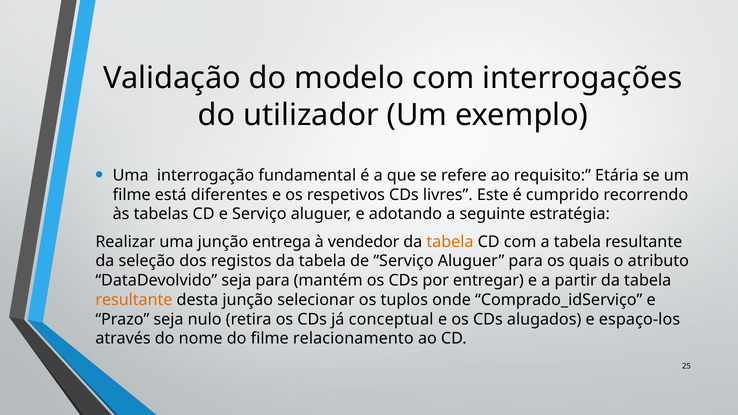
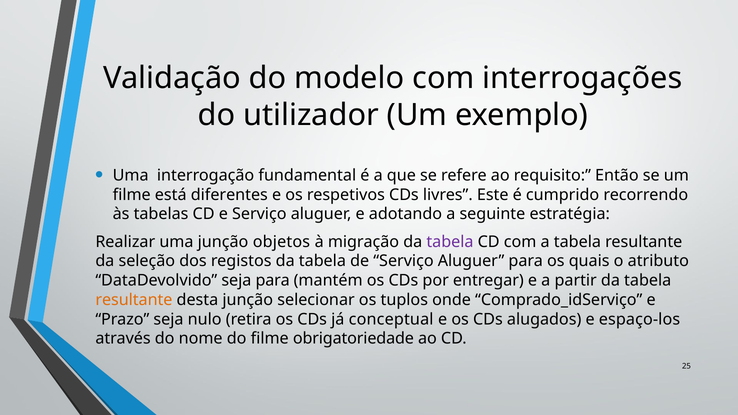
Etária: Etária -> Então
entrega: entrega -> objetos
vendedor: vendedor -> migração
tabela at (450, 242) colour: orange -> purple
relacionamento: relacionamento -> obrigatoriedade
